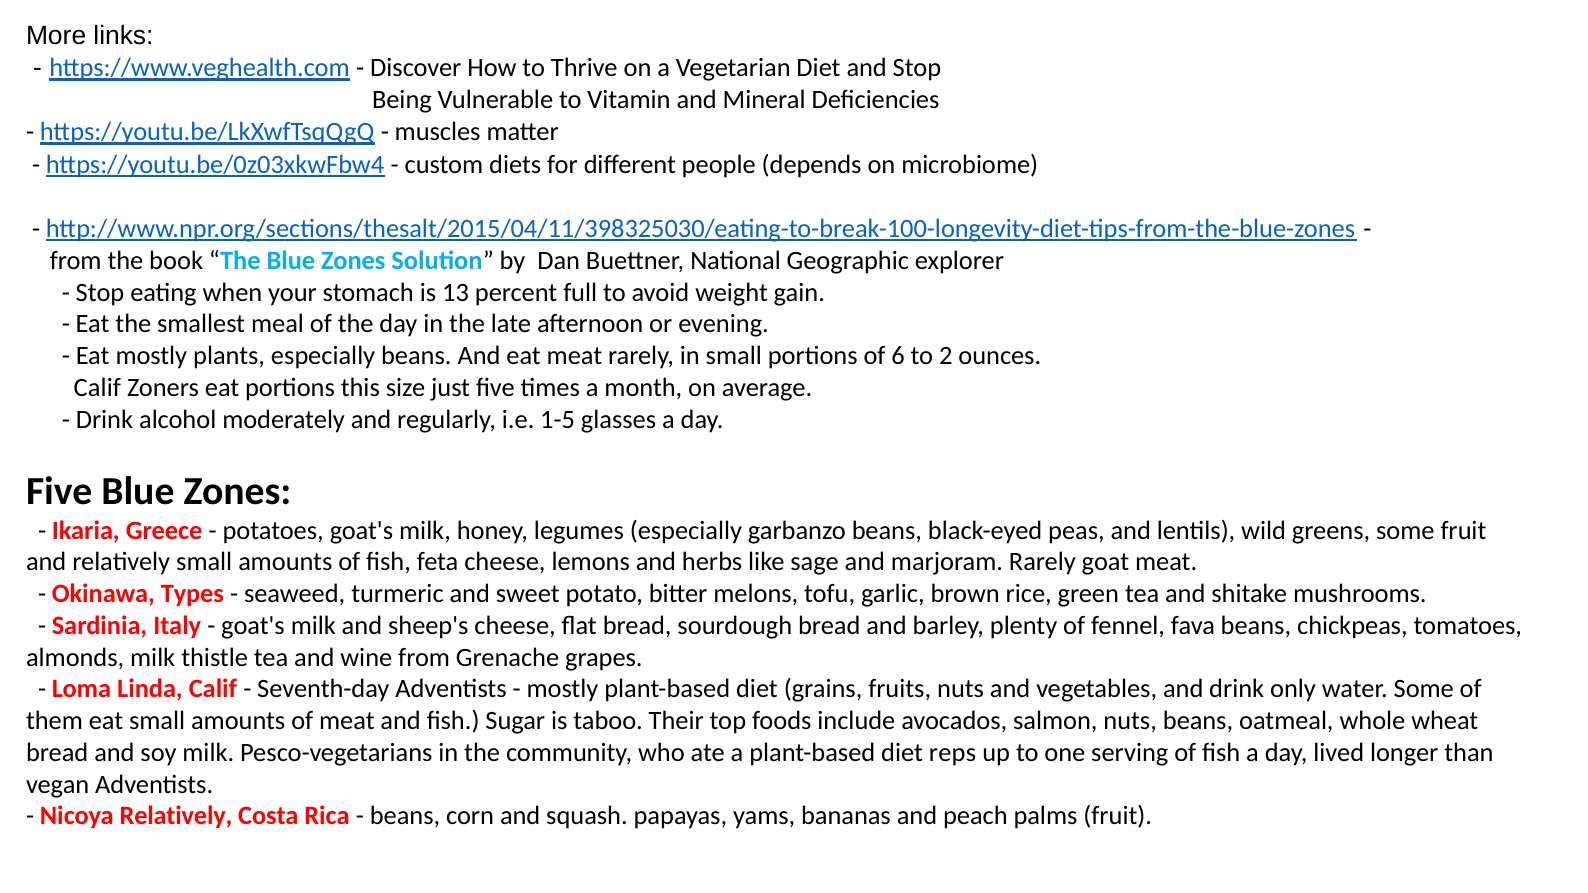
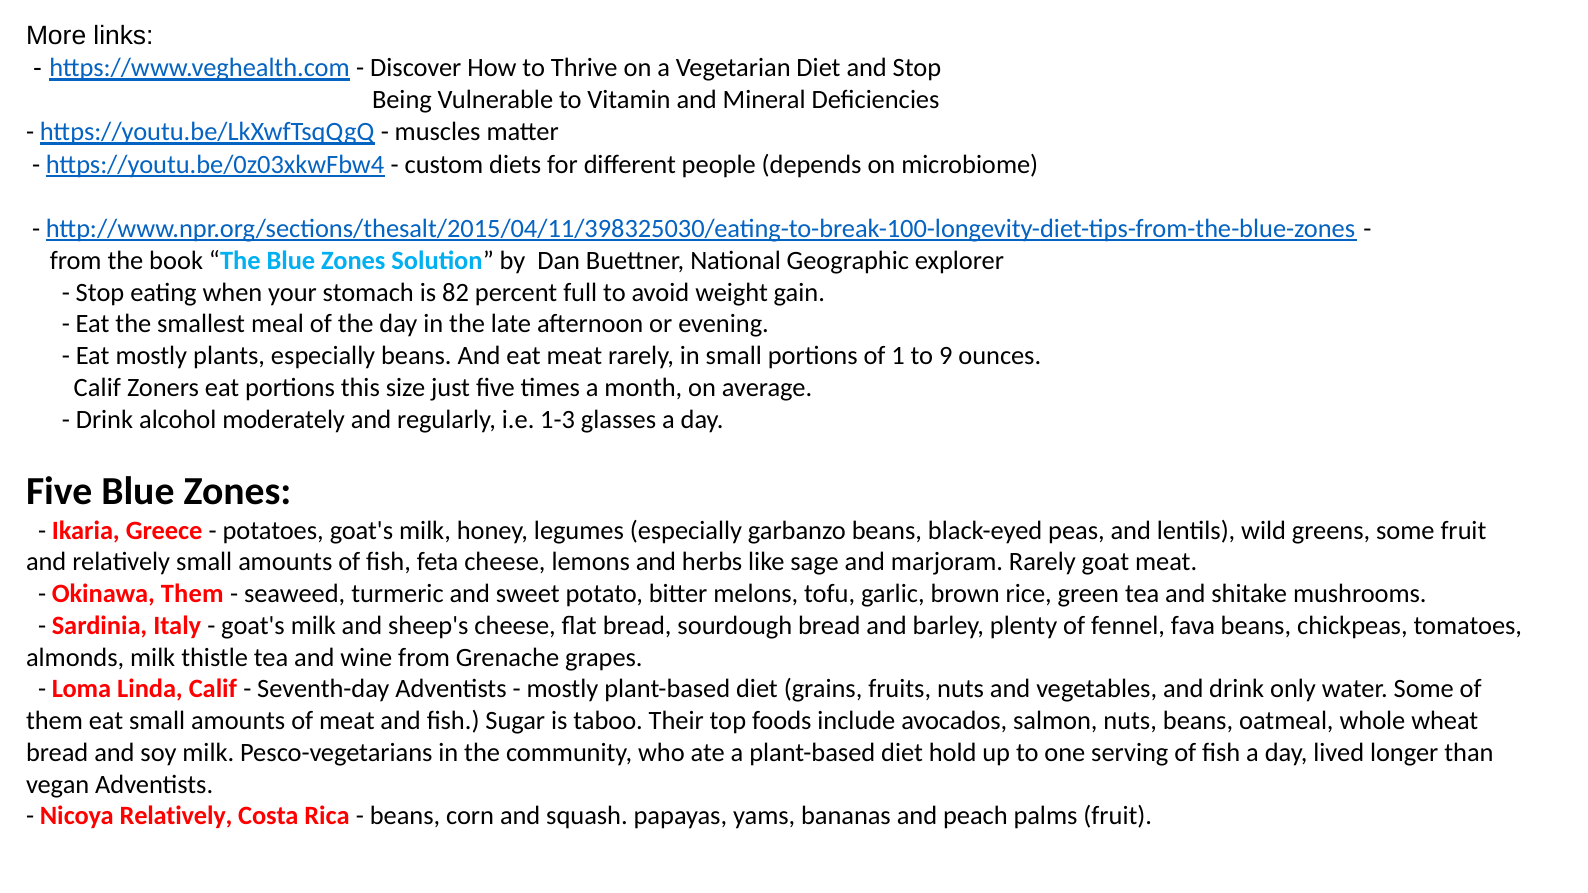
13: 13 -> 82
6: 6 -> 1
2: 2 -> 9
1-5: 1-5 -> 1-3
Okinawa Types: Types -> Them
reps: reps -> hold
